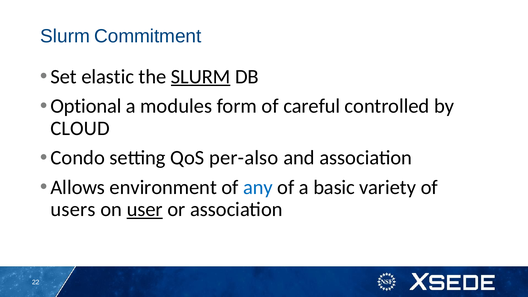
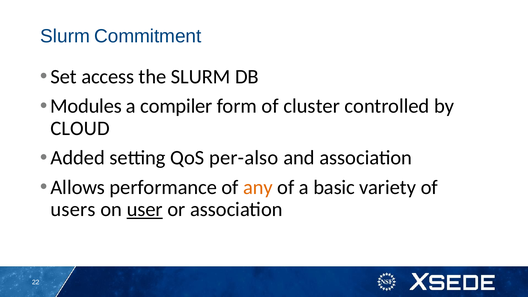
elastic: elastic -> access
SLURM at (201, 77) underline: present -> none
Optional: Optional -> Modules
modules: modules -> compiler
careful: careful -> cluster
Condo: Condo -> Added
environment: environment -> performance
any colour: blue -> orange
